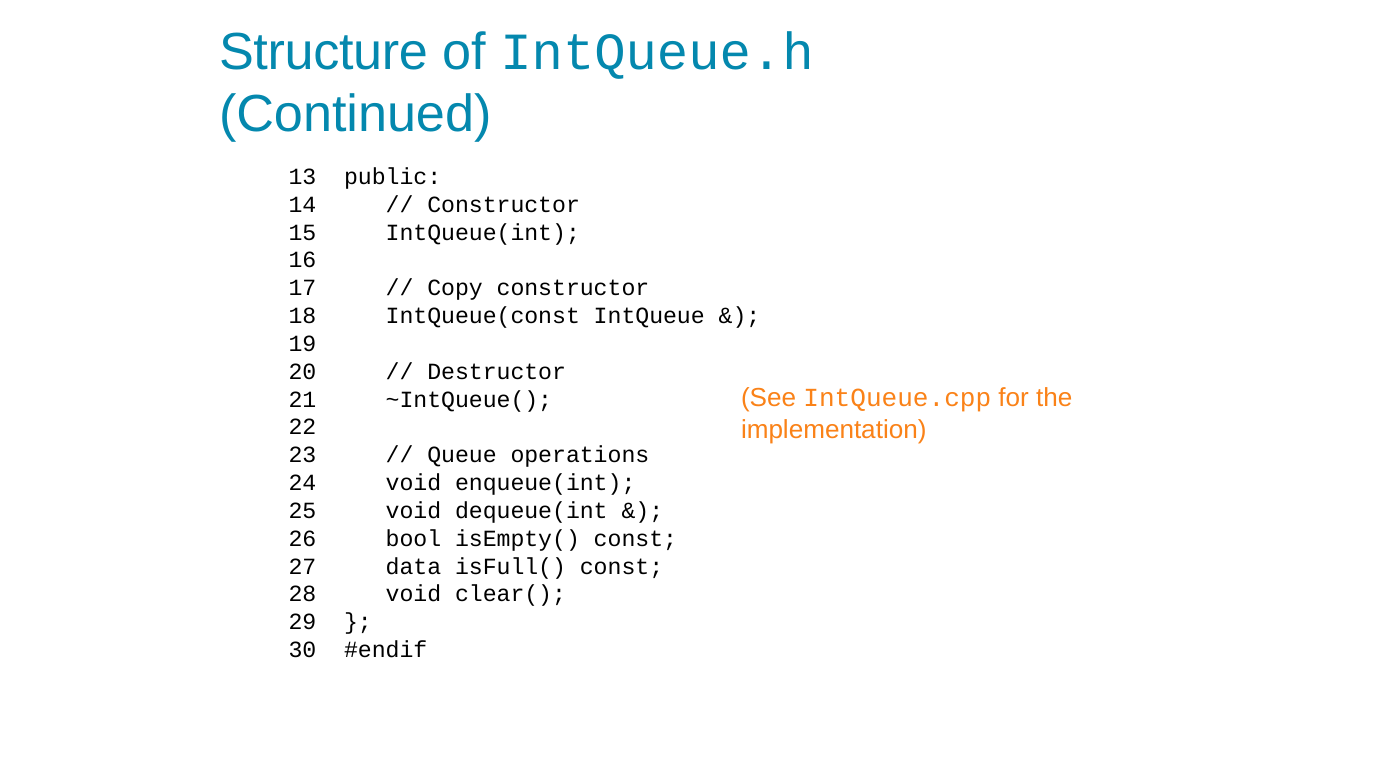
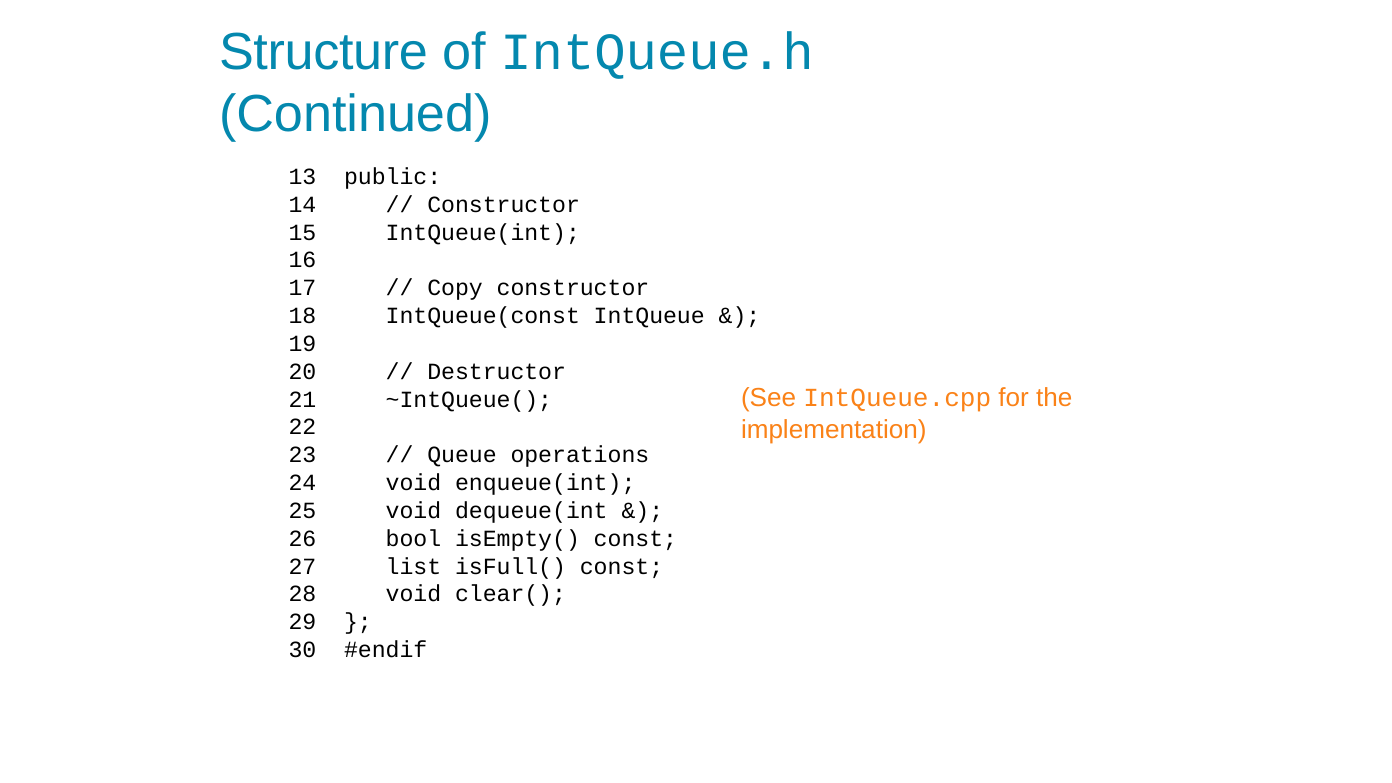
data: data -> list
